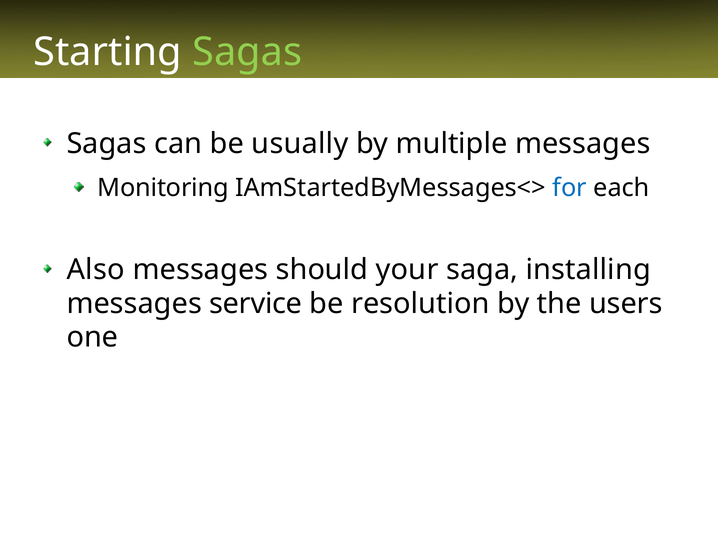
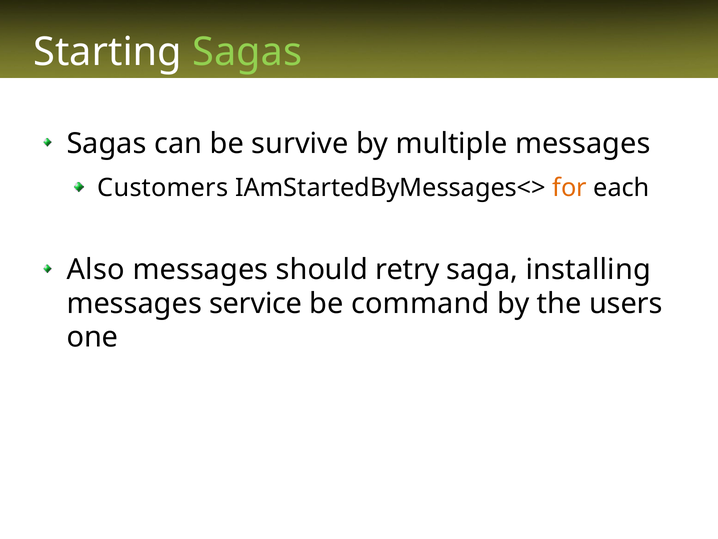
usually: usually -> survive
Monitoring: Monitoring -> Customers
for colour: blue -> orange
your: your -> retry
resolution: resolution -> command
